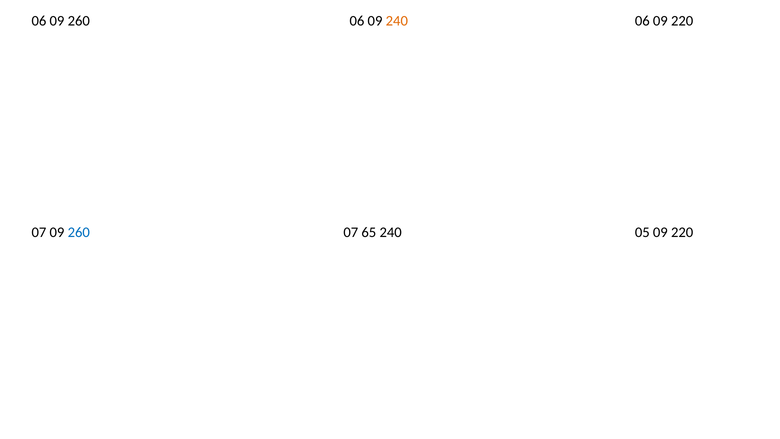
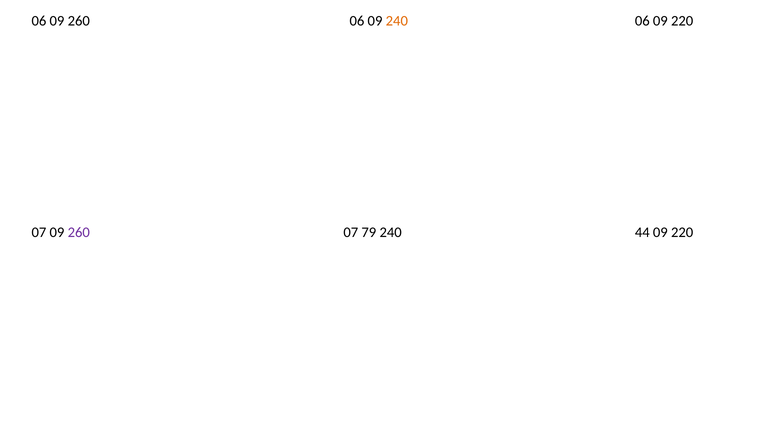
260 at (79, 232) colour: blue -> purple
65: 65 -> 79
05: 05 -> 44
